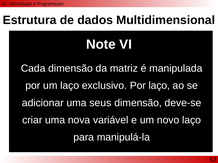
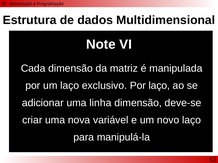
seus: seus -> linha
